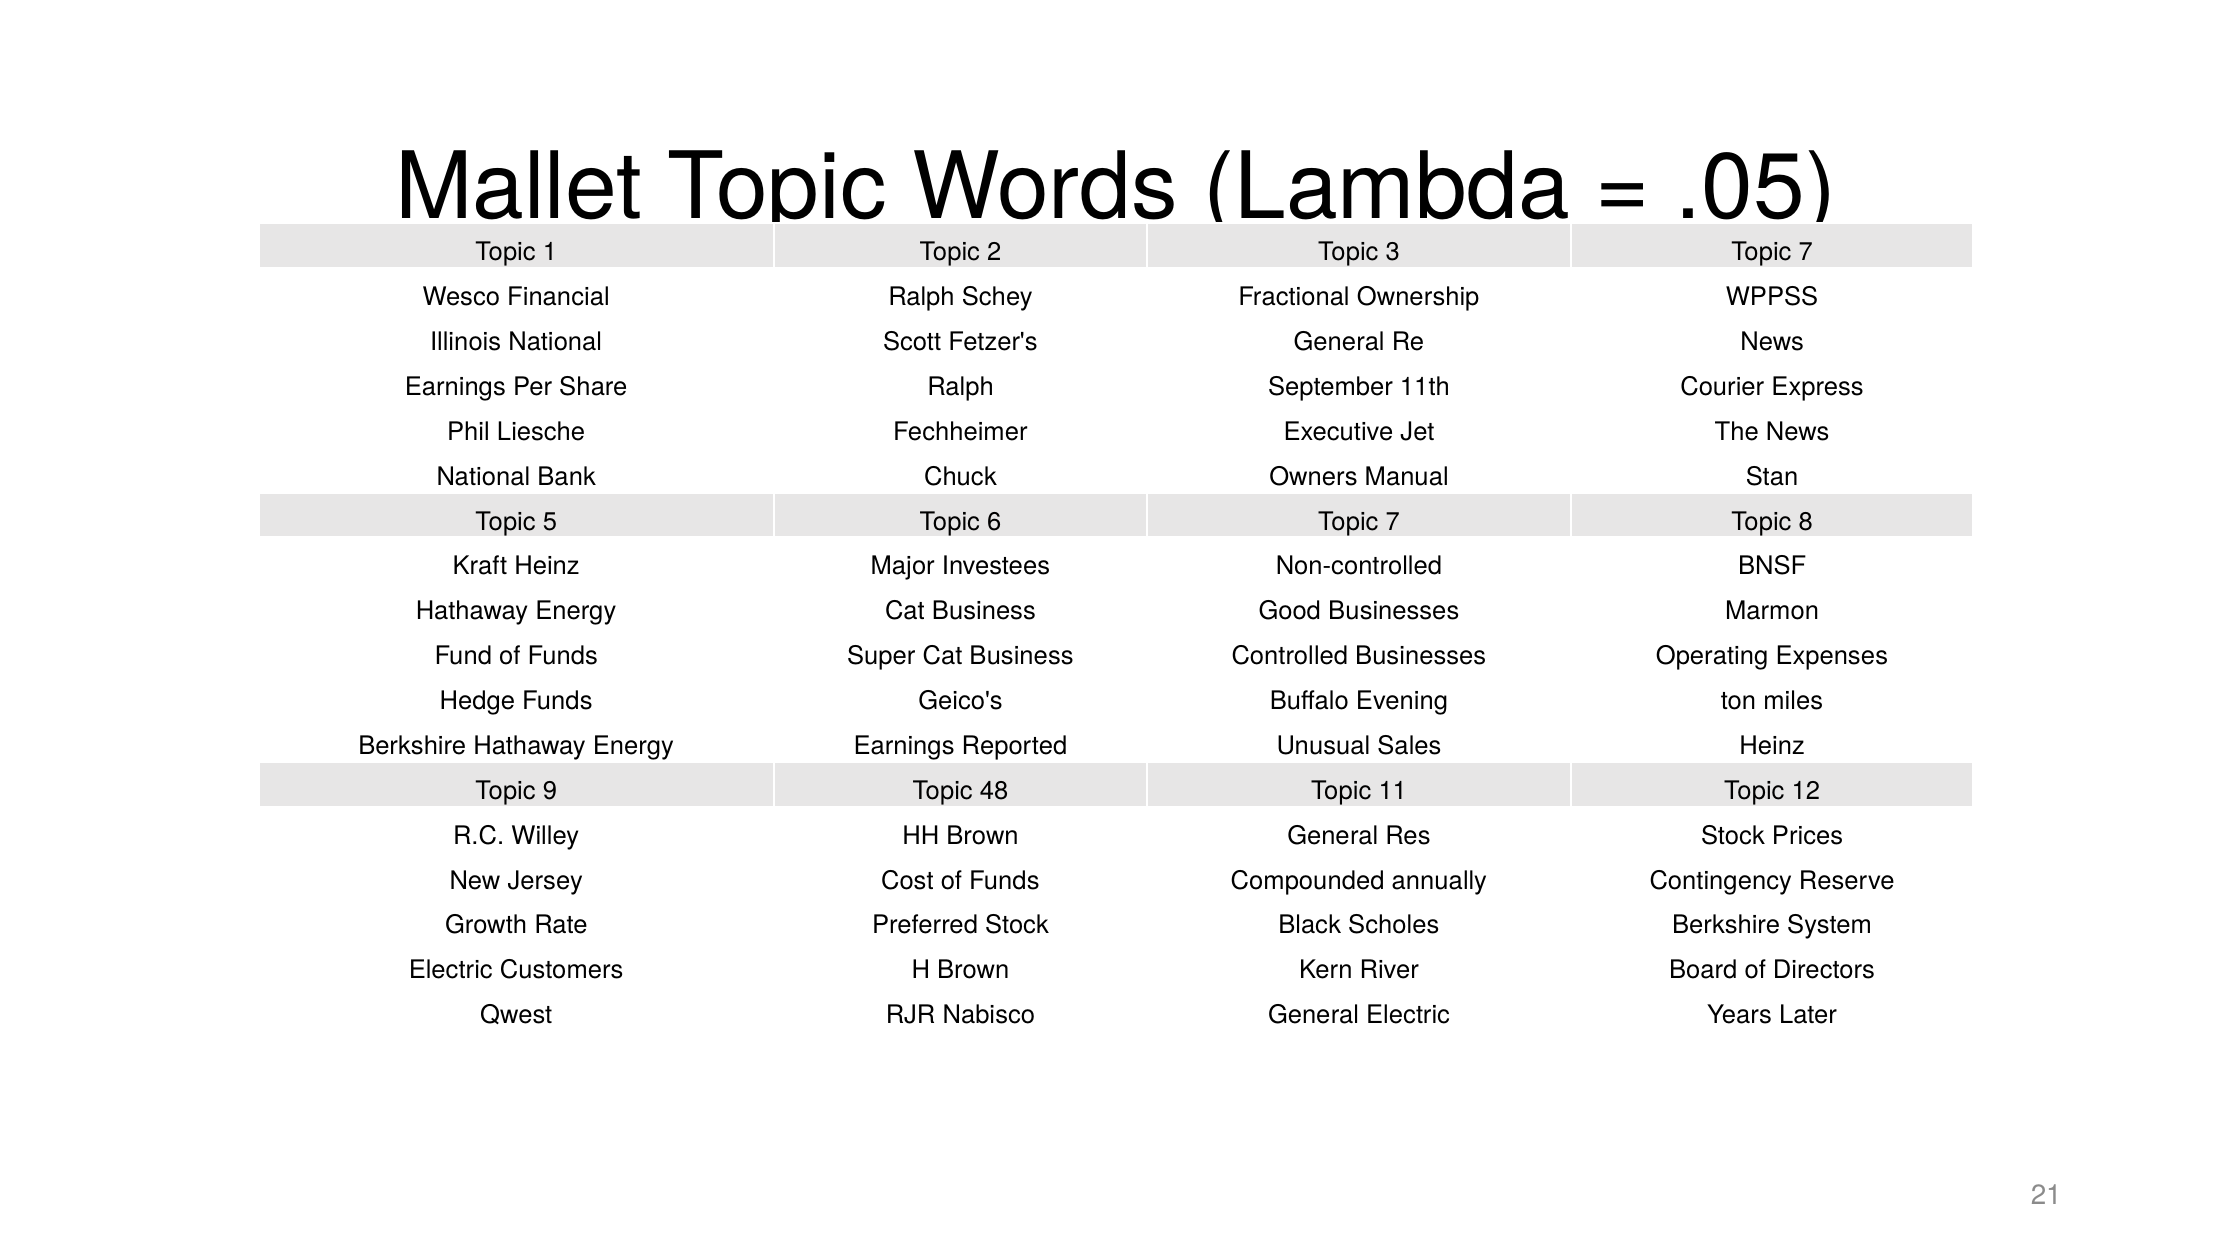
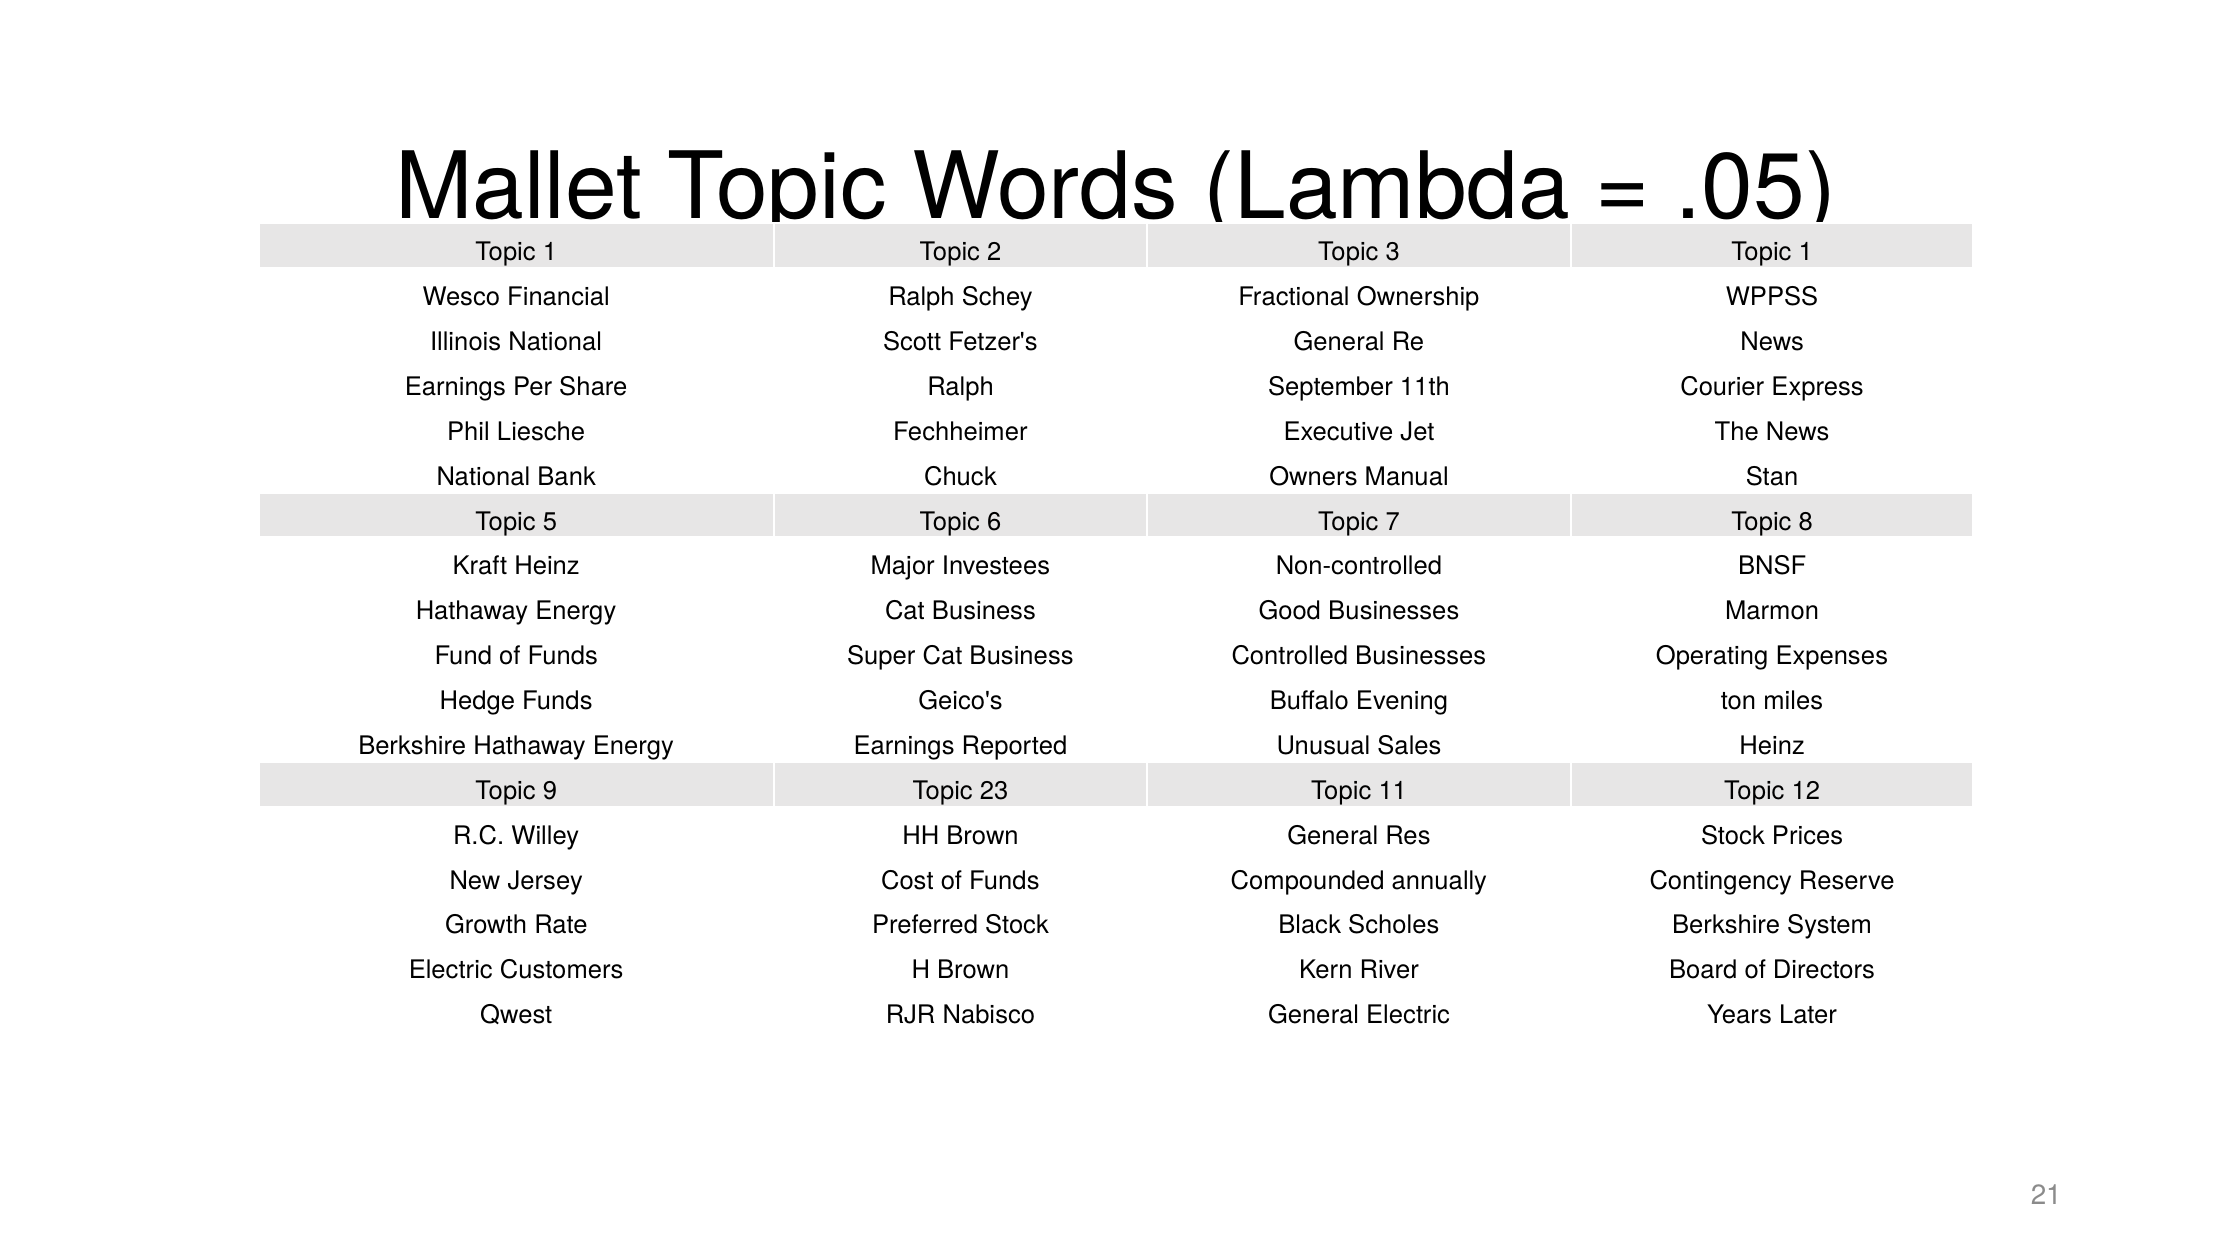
3 Topic 7: 7 -> 1
48: 48 -> 23
